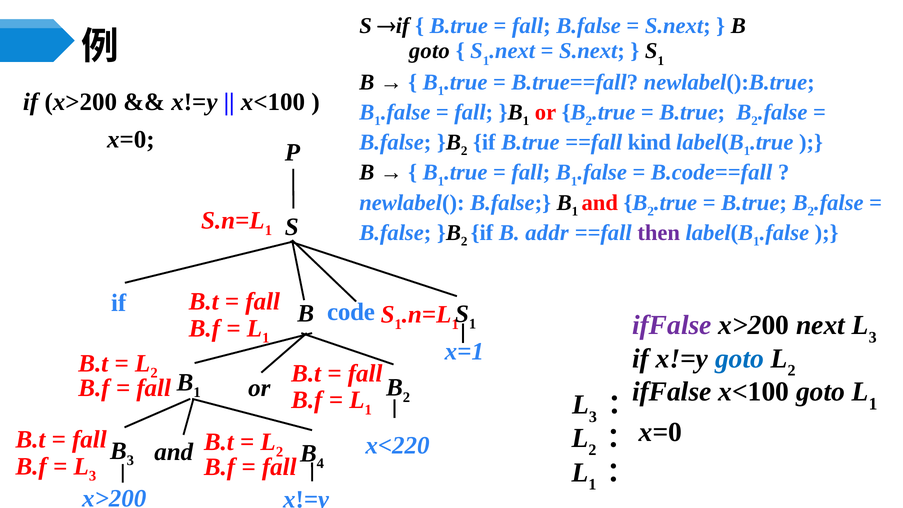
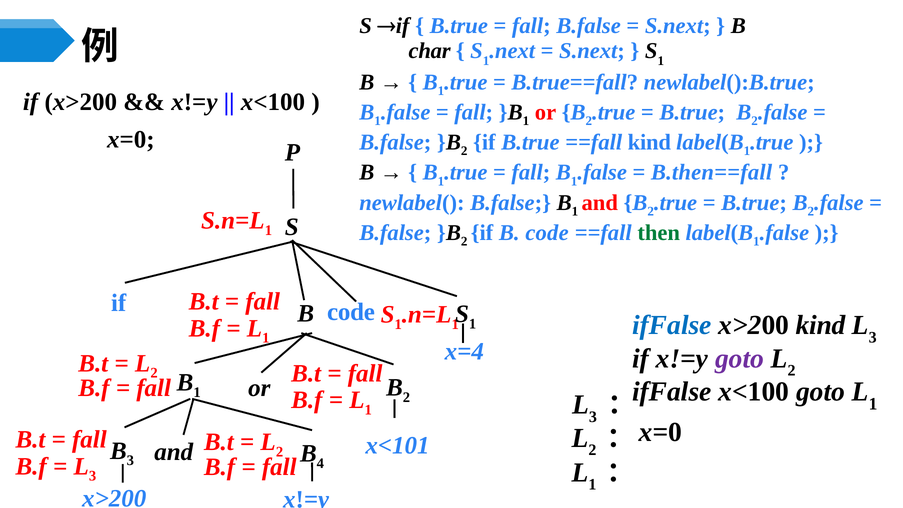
goto at (429, 51): goto -> char
B.code==fall: B.code==fall -> B.then==fall
B addr: addr -> code
then colour: purple -> green
ifFalse at (672, 325) colour: purple -> blue
x>200 next: next -> kind
x=1: x=1 -> x=4
goto at (740, 358) colour: blue -> purple
x<220: x<220 -> x<101
